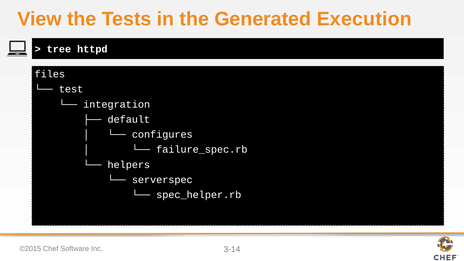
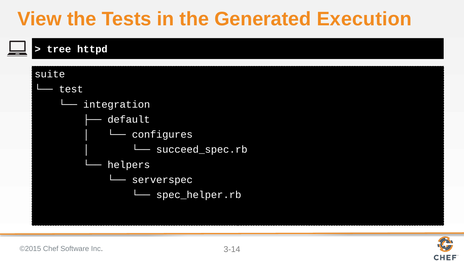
files: files -> suite
failure_spec.rb: failure_spec.rb -> succeed_spec.rb
